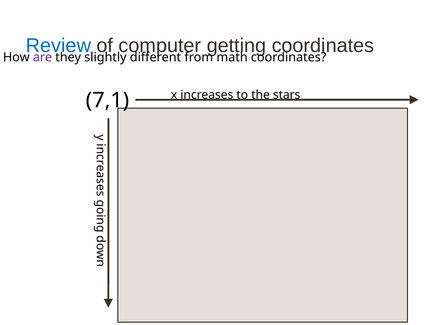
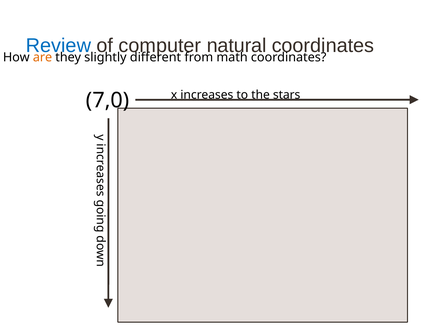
getting: getting -> natural
are colour: purple -> orange
7,1: 7,1 -> 7,0
